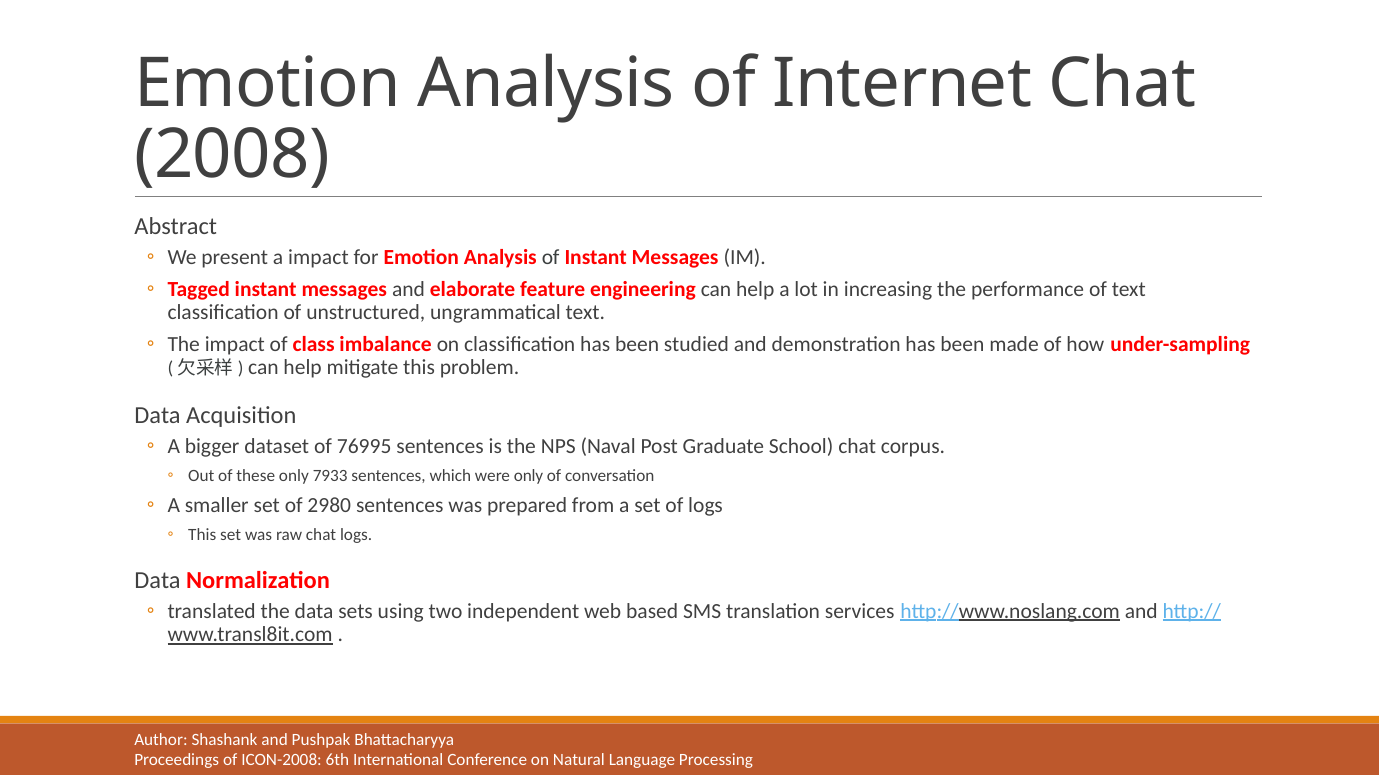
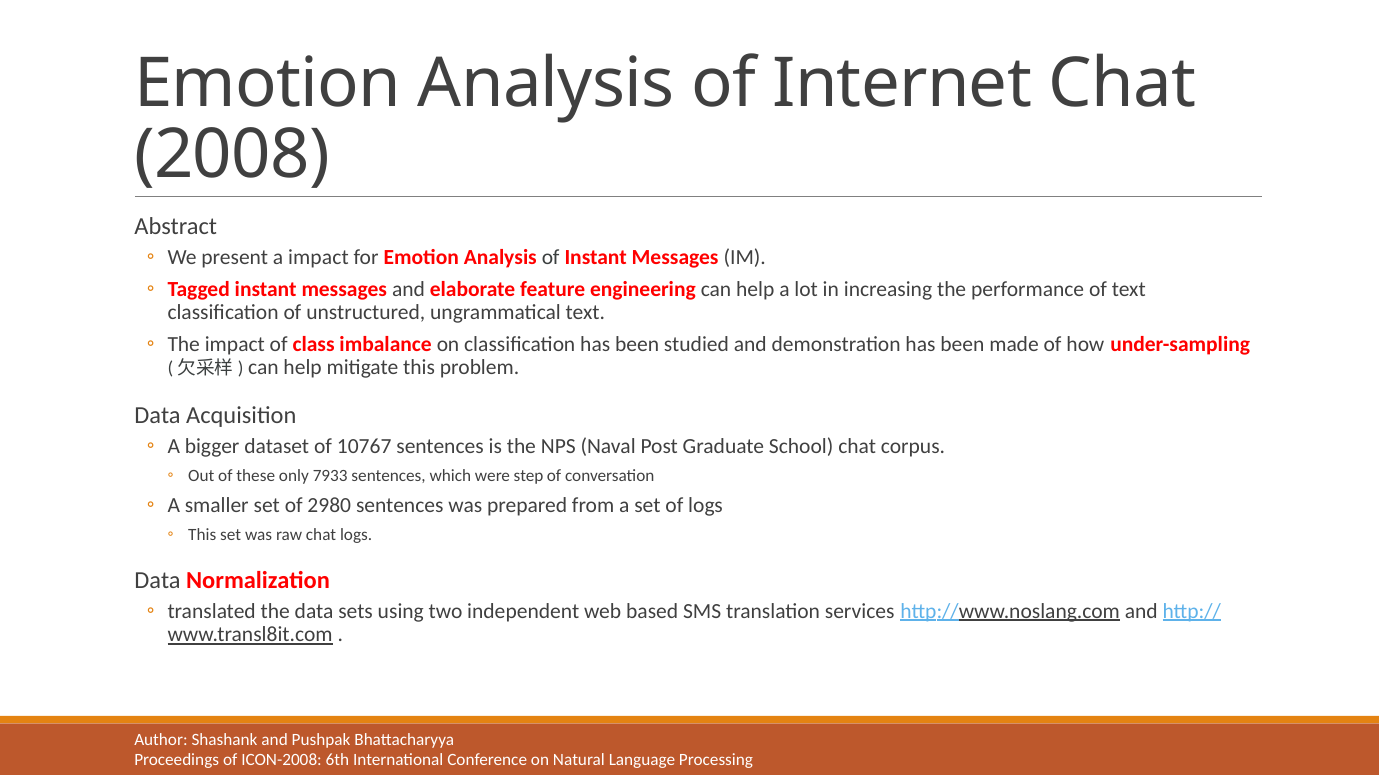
76995: 76995 -> 10767
were only: only -> step
